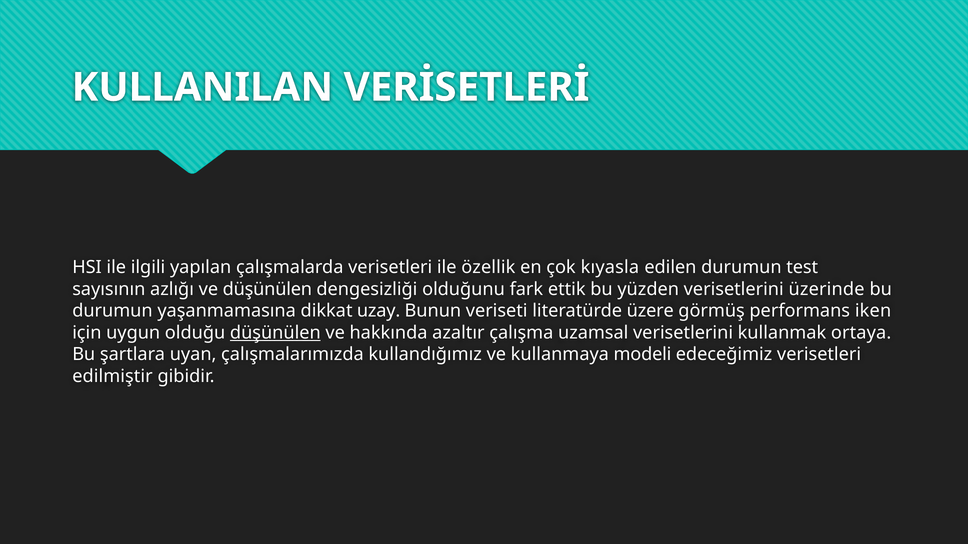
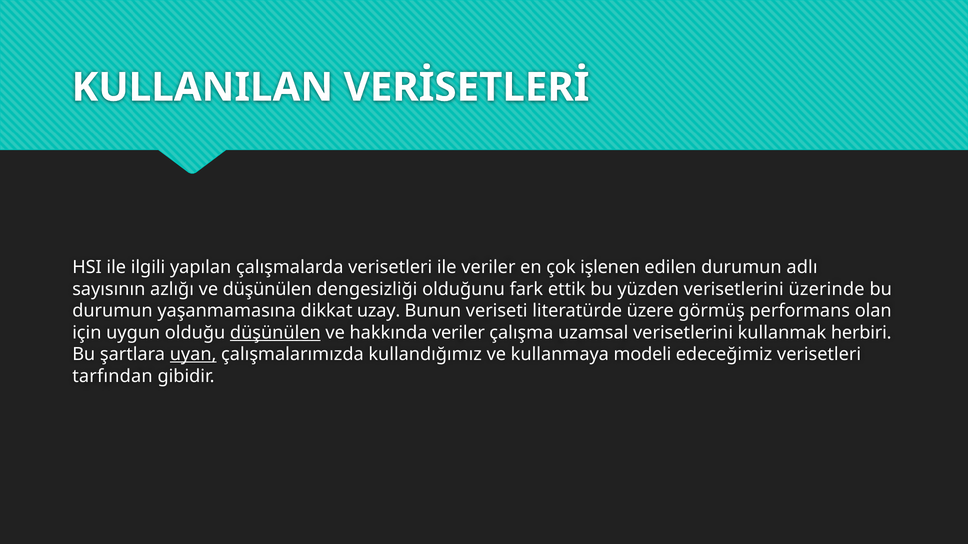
ile özellik: özellik -> veriler
kıyasla: kıyasla -> işlenen
test: test -> adlı
iken: iken -> olan
hakkında azaltır: azaltır -> veriler
ortaya: ortaya -> herbiri
uyan underline: none -> present
edilmiştir: edilmiştir -> tarfından
